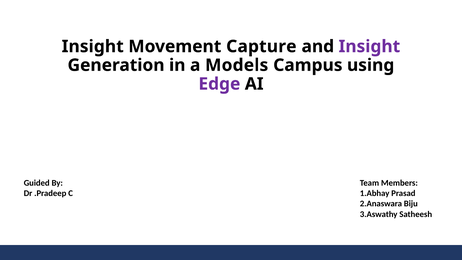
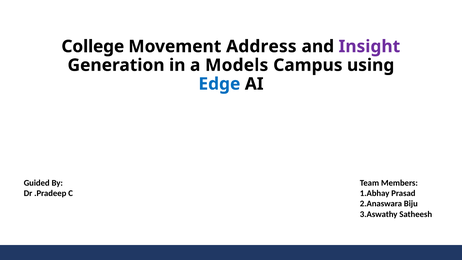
Insight at (93, 46): Insight -> College
Capture: Capture -> Address
Edge colour: purple -> blue
